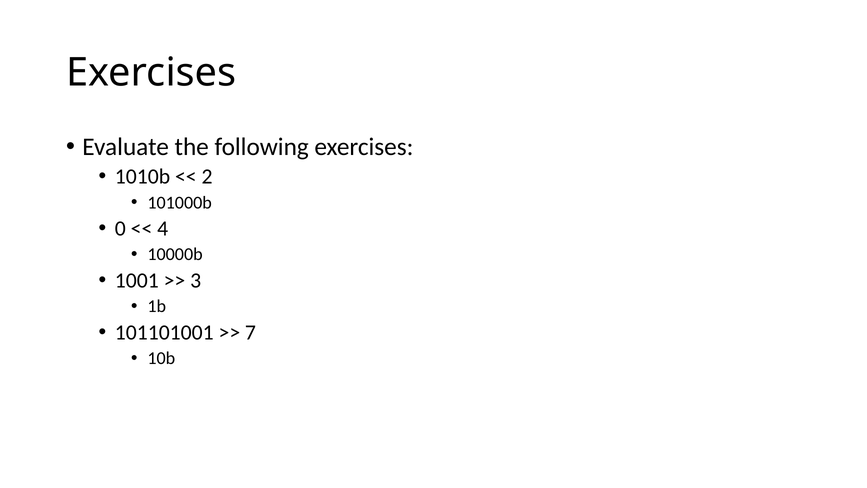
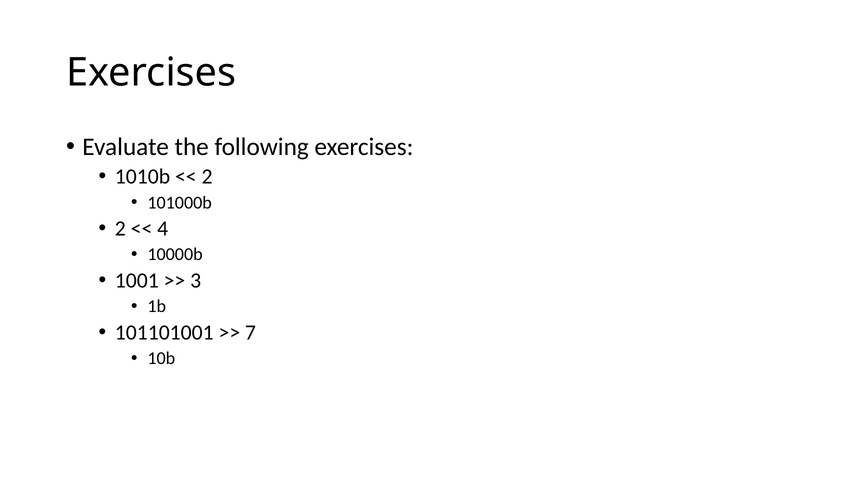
0 at (120, 228): 0 -> 2
